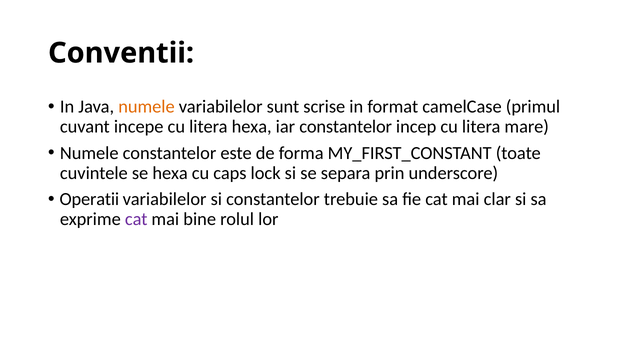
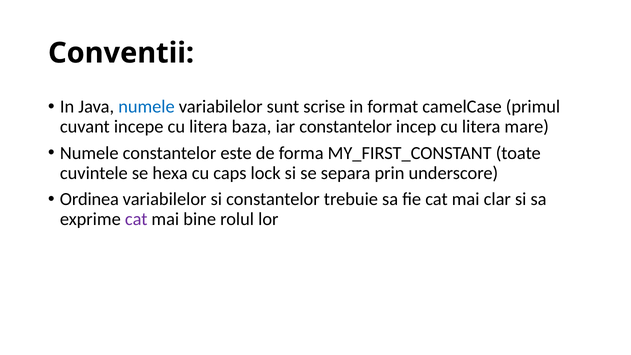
numele at (146, 107) colour: orange -> blue
litera hexa: hexa -> baza
Operatii: Operatii -> Ordinea
